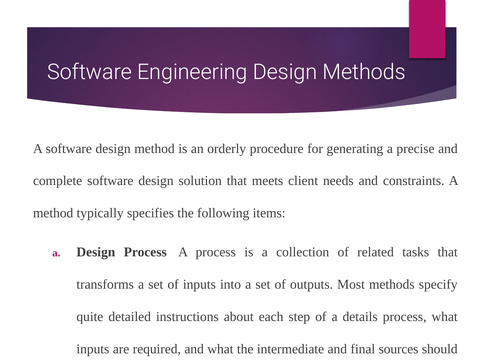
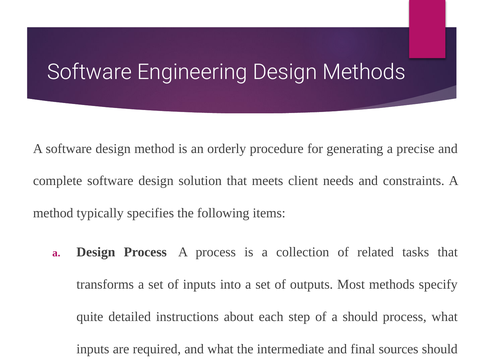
a details: details -> should
